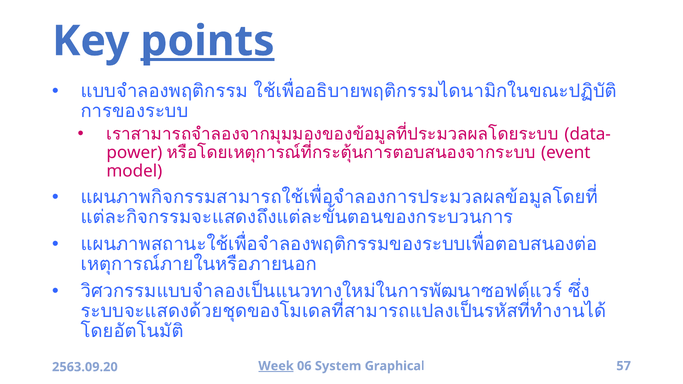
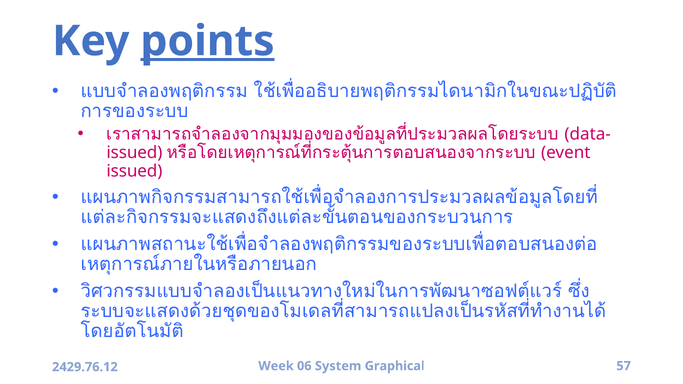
power at (134, 153): power -> issued
model at (134, 171): model -> issued
Week underline: present -> none
2563.09.20: 2563.09.20 -> 2429.76.12
